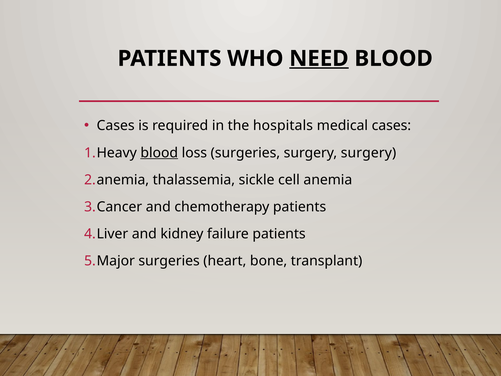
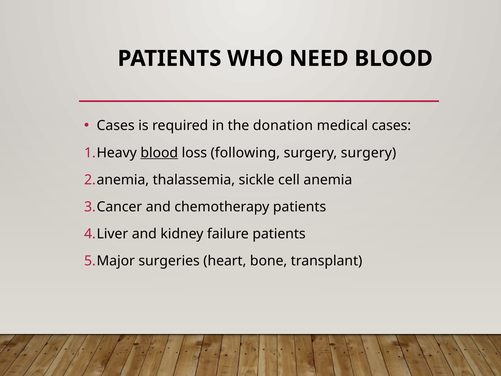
NEED underline: present -> none
hospitals: hospitals -> donation
loss surgeries: surgeries -> following
